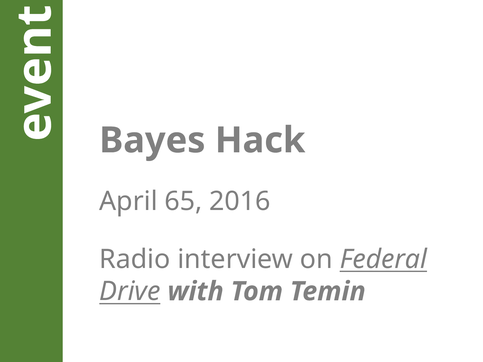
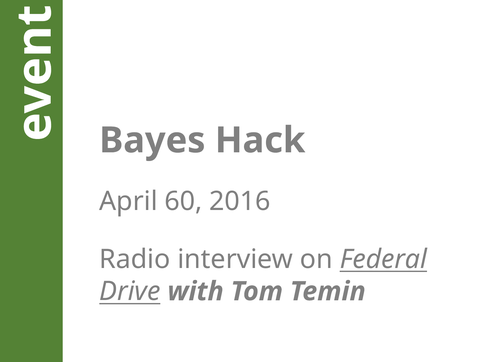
65: 65 -> 60
